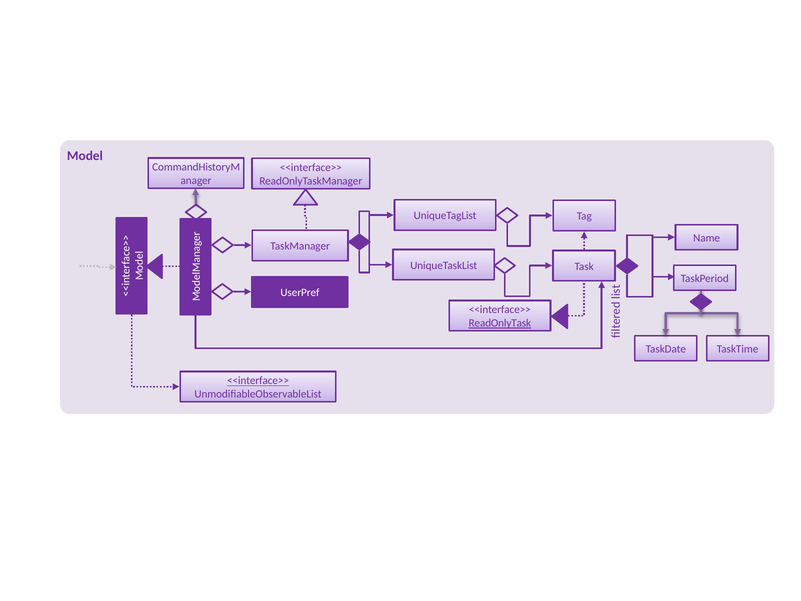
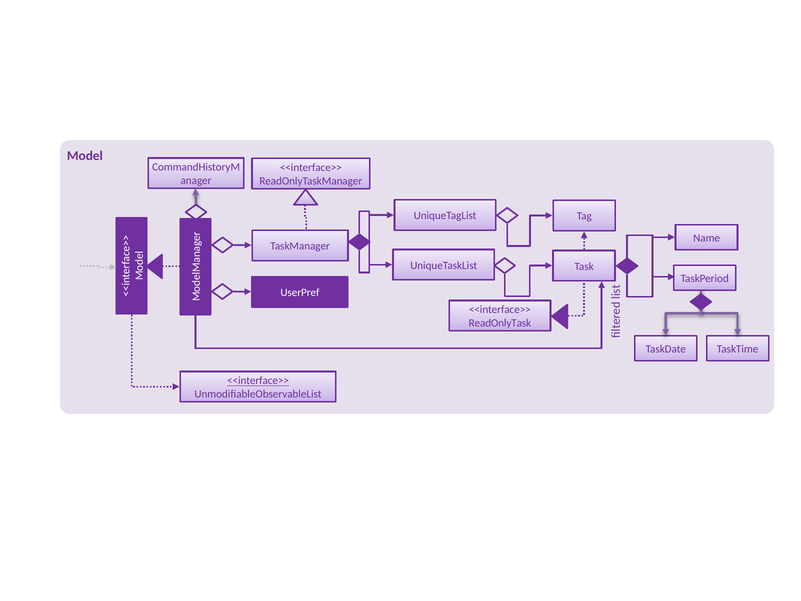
ReadOnlyTask underline: present -> none
